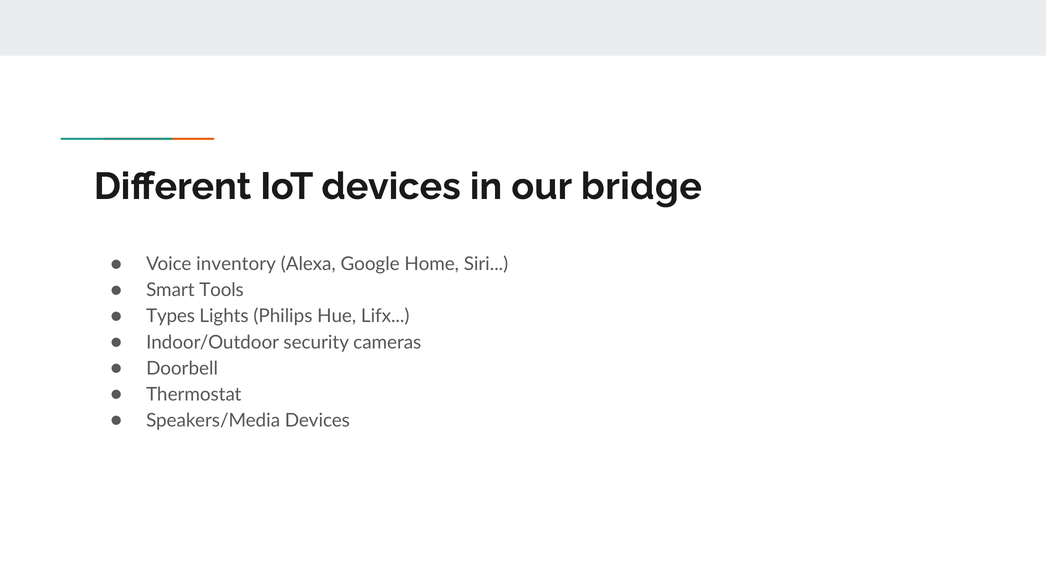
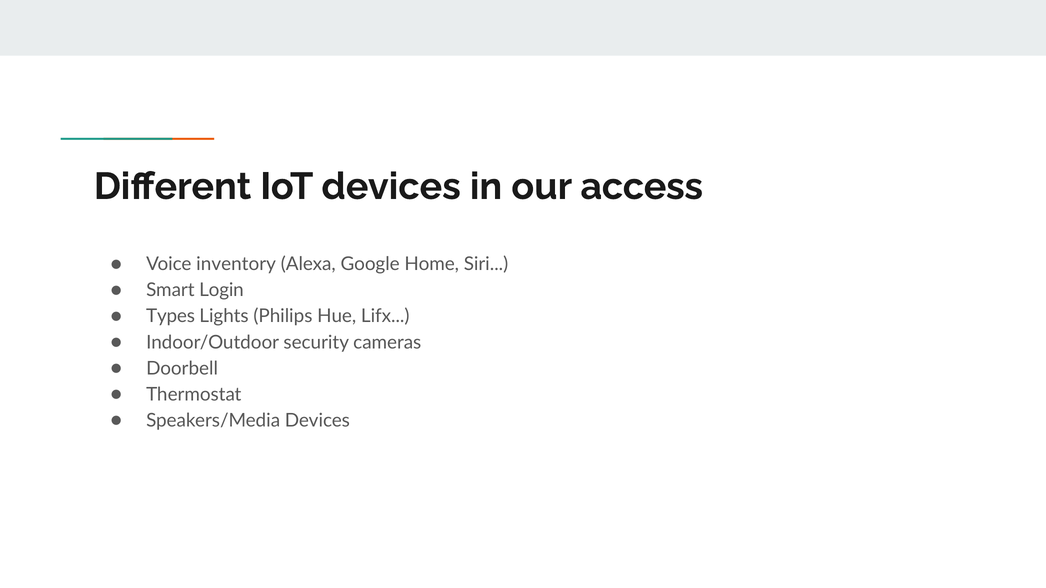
bridge: bridge -> access
Tools: Tools -> Login
